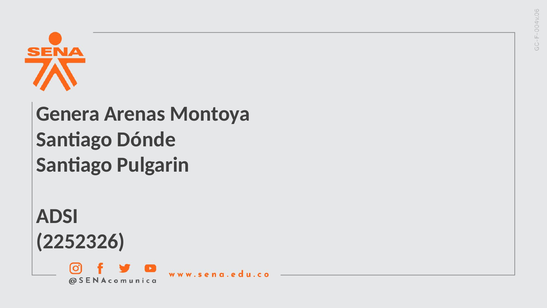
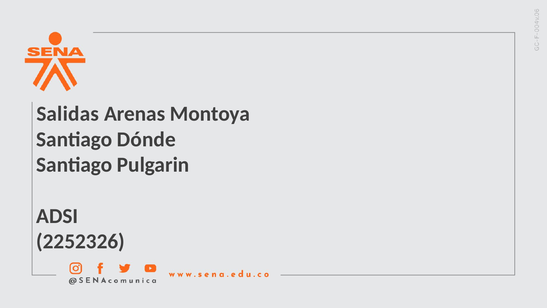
Genera: Genera -> Salidas
